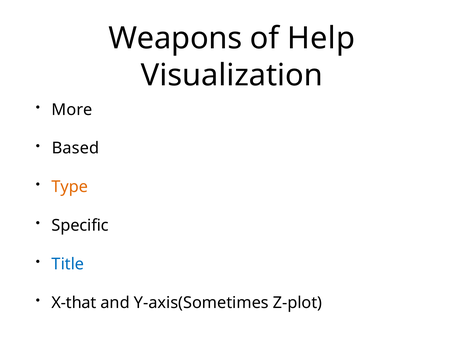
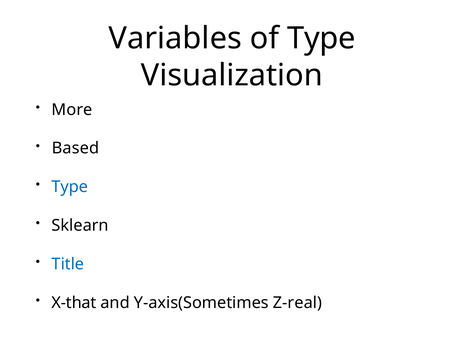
Weapons: Weapons -> Variables
of Help: Help -> Type
Type at (70, 187) colour: orange -> blue
Specific: Specific -> Sklearn
Z-plot: Z-plot -> Z-real
